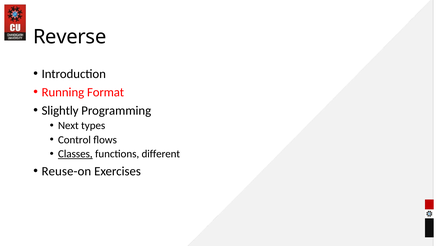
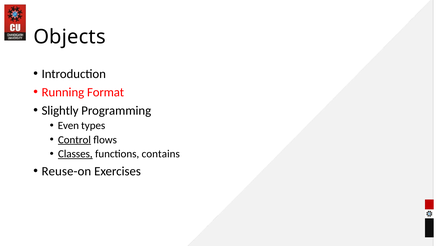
Reverse: Reverse -> Objects
Next: Next -> Even
Control underline: none -> present
different: different -> contains
